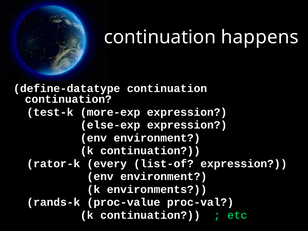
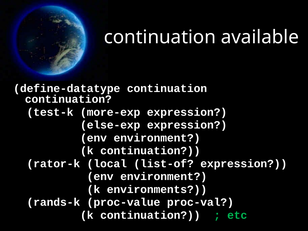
happens: happens -> available
every: every -> local
